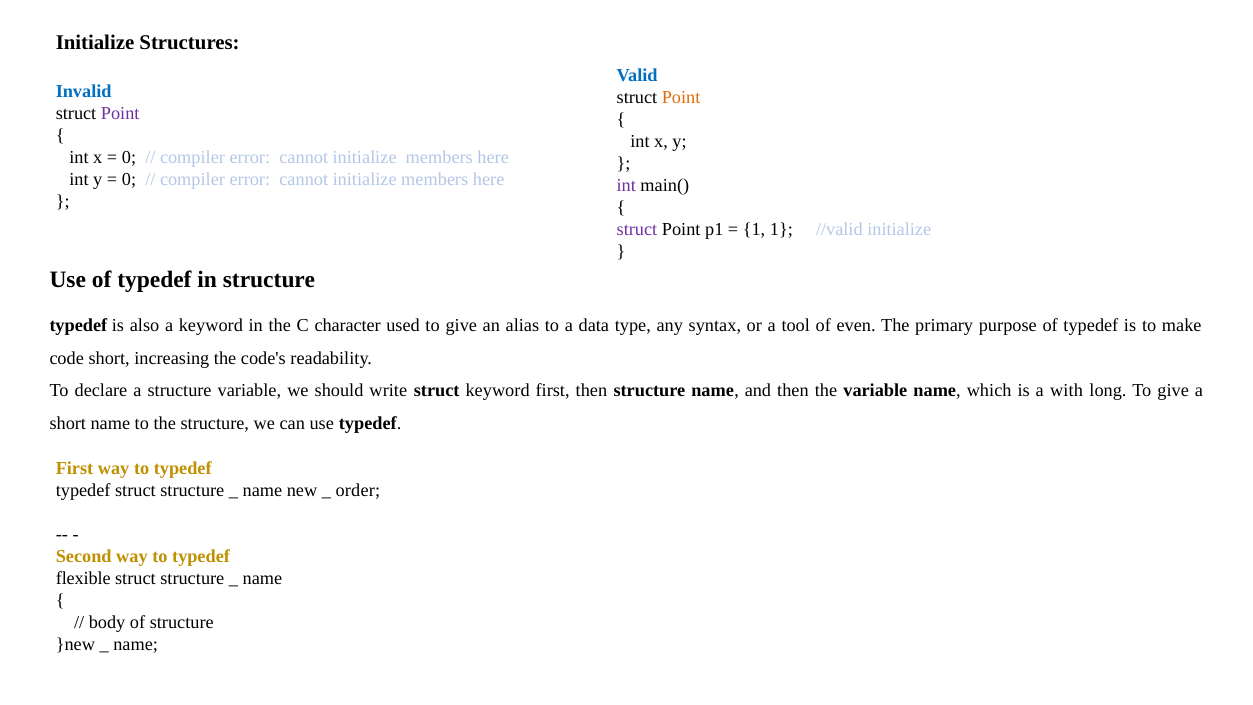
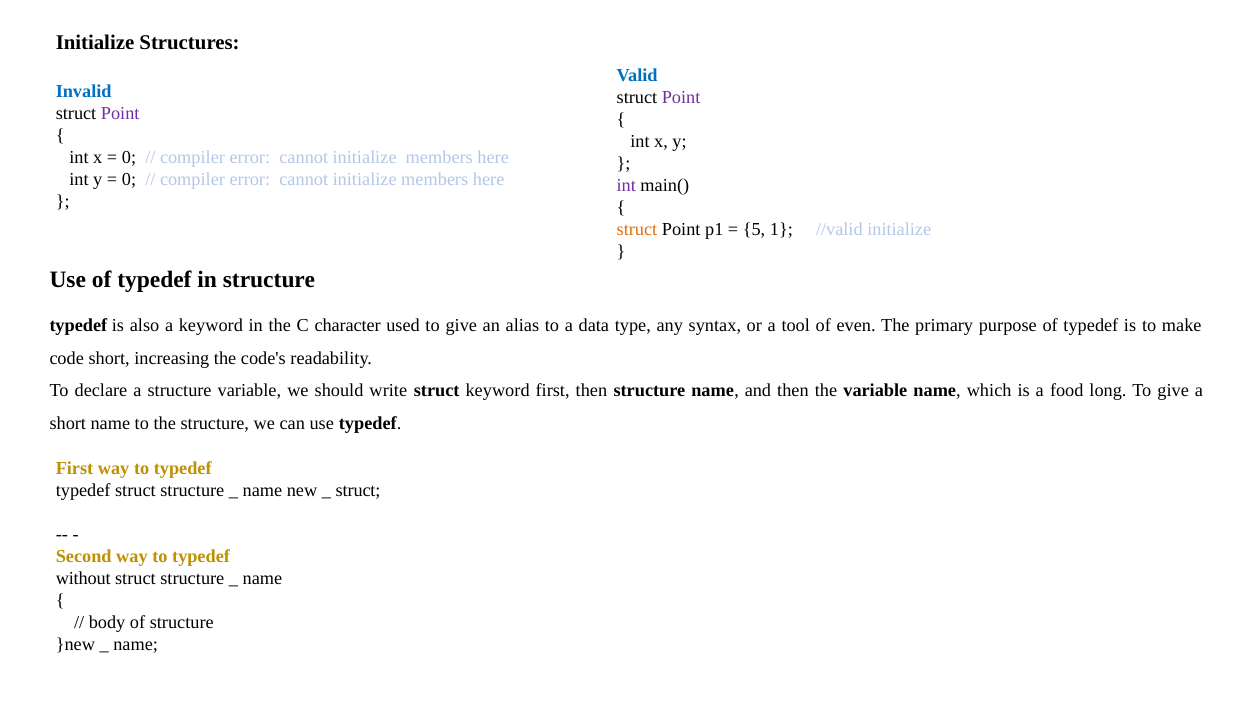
Point at (681, 98) colour: orange -> purple
struct at (637, 229) colour: purple -> orange
1 at (754, 229): 1 -> 5
with: with -> food
order at (358, 491): order -> struct
flexible: flexible -> without
